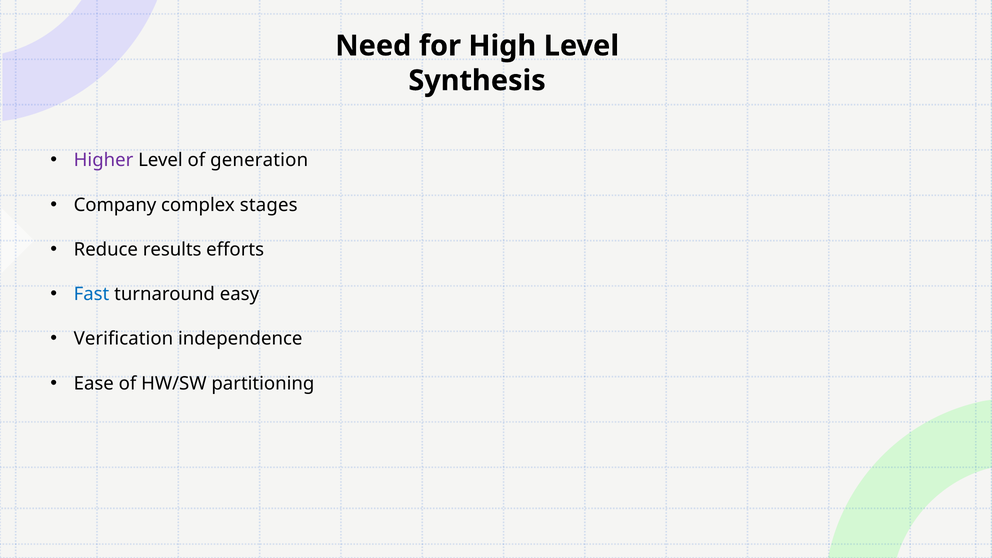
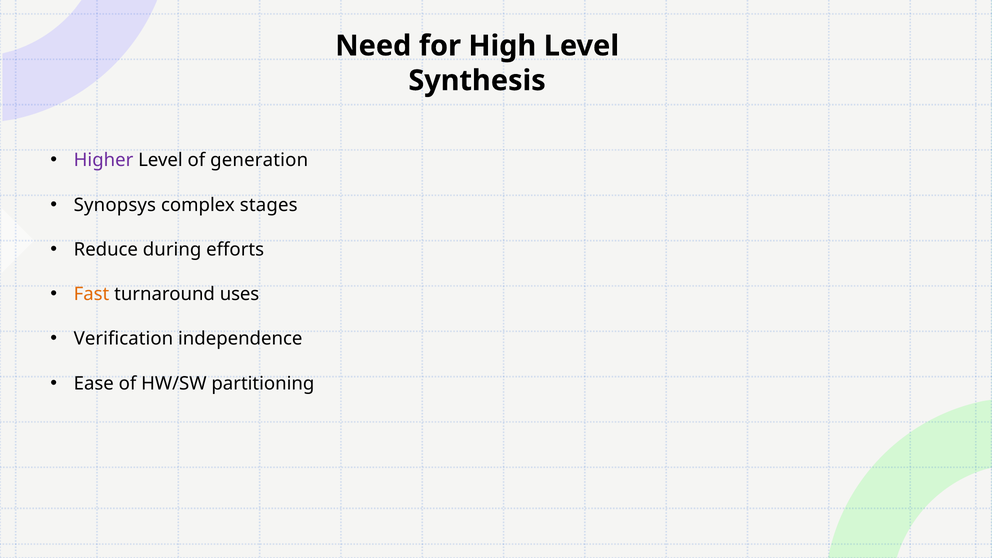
Company: Company -> Synopsys
results: results -> during
Fast colour: blue -> orange
easy: easy -> uses
